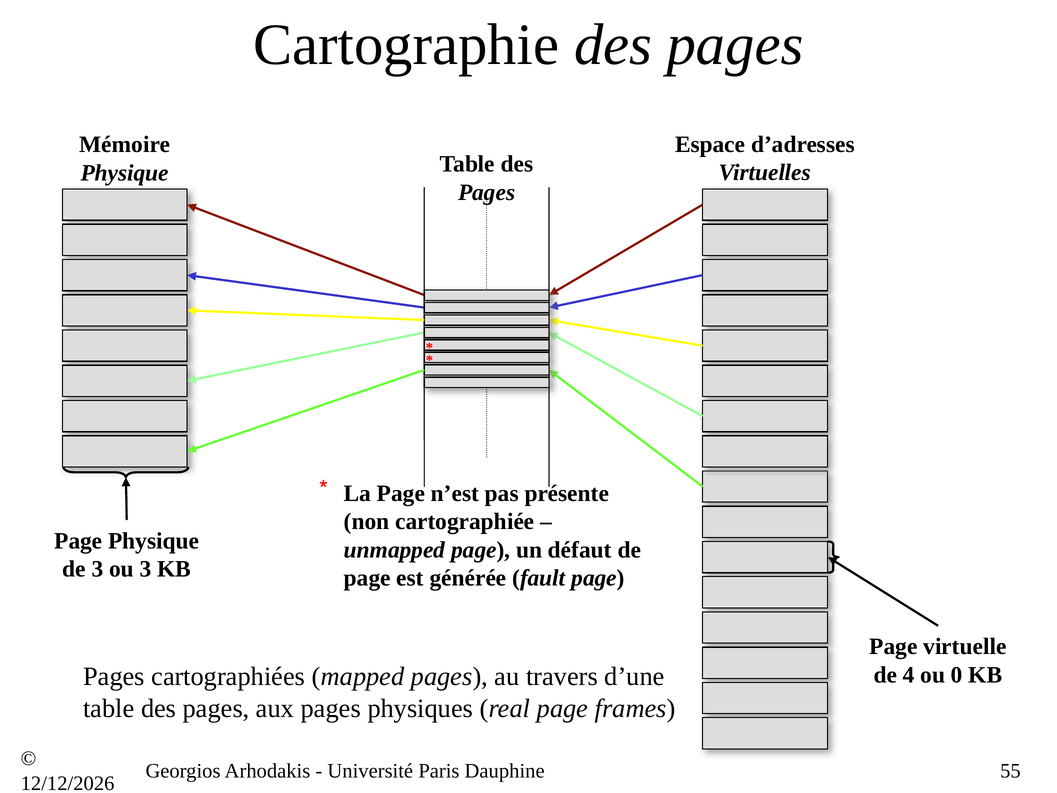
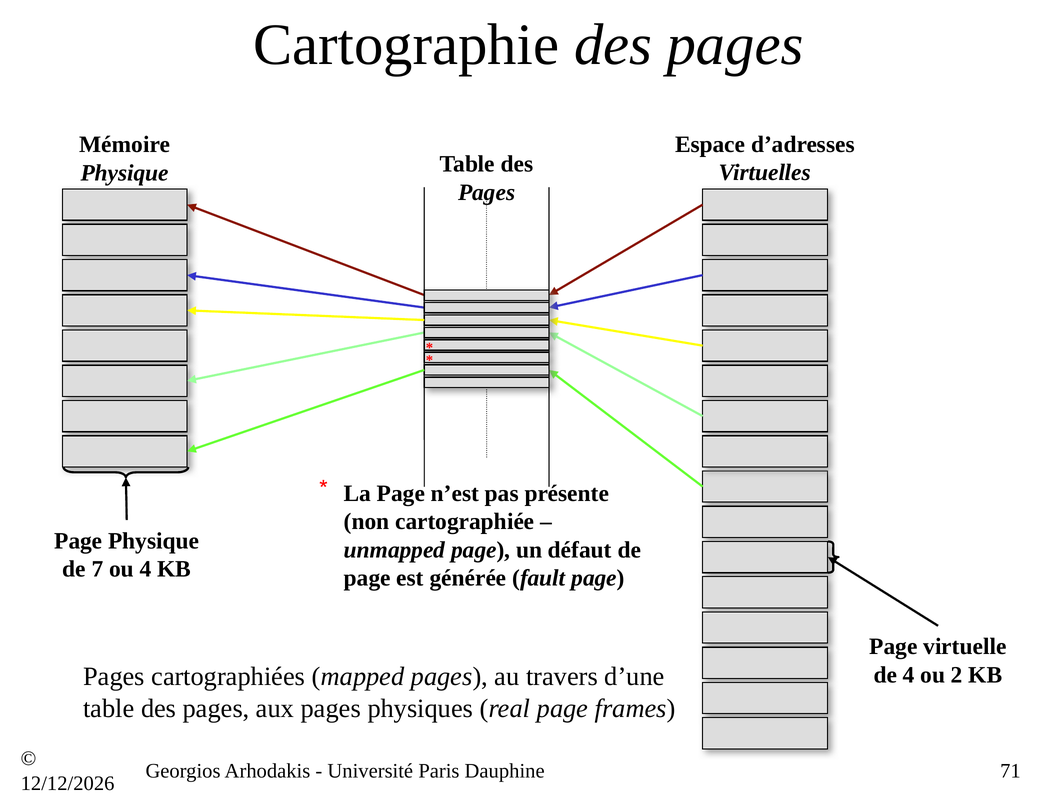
de 3: 3 -> 7
ou 3: 3 -> 4
0: 0 -> 2
55: 55 -> 71
